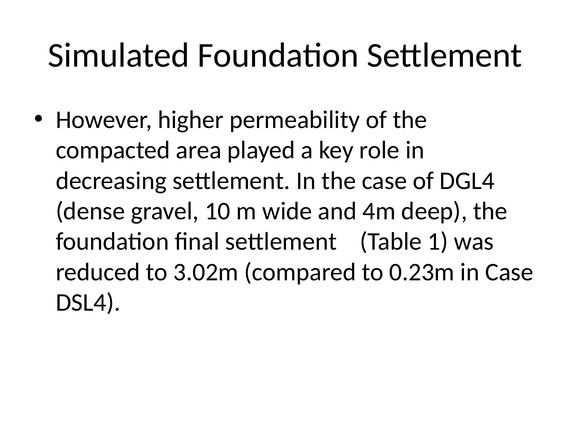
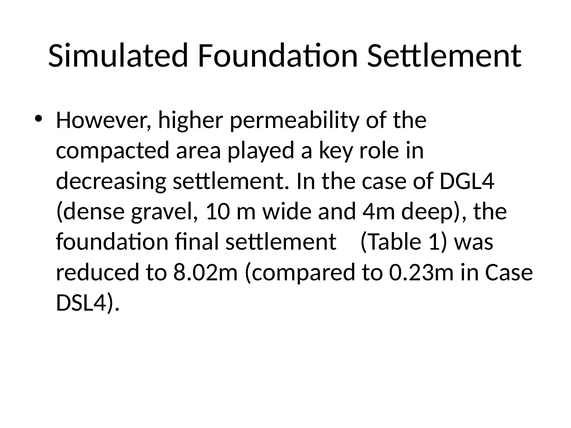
3.02m: 3.02m -> 8.02m
